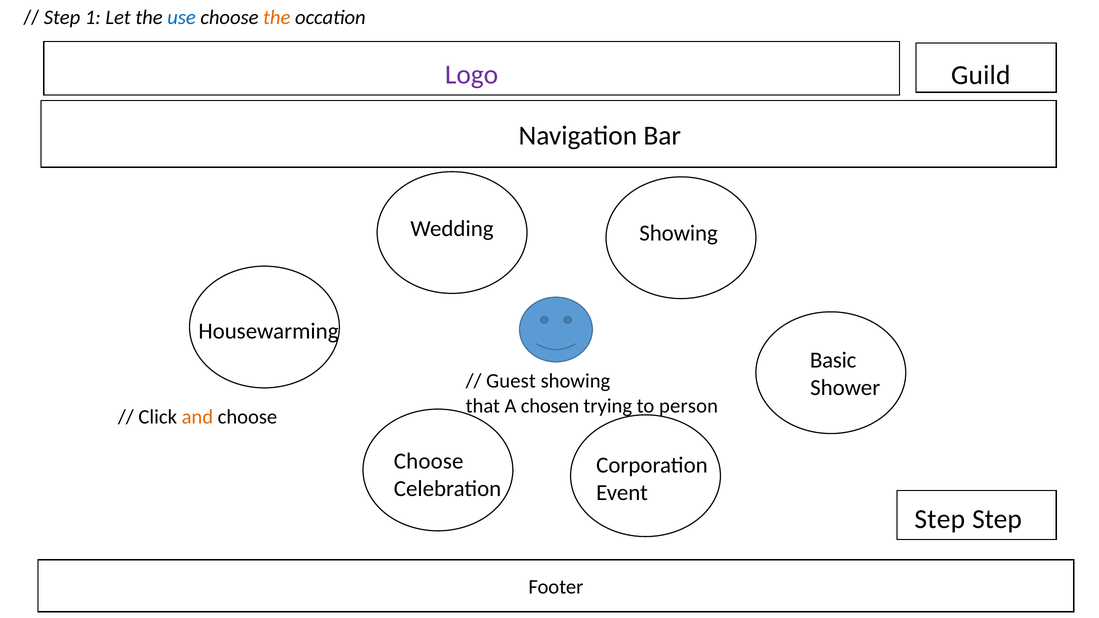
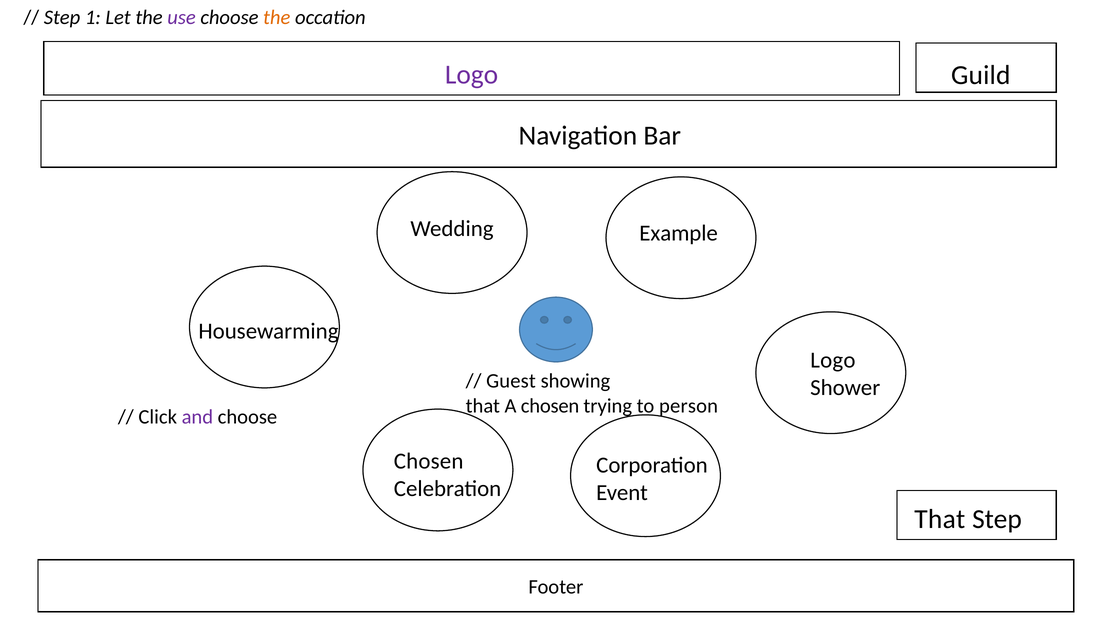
use colour: blue -> purple
Wedding Showing: Showing -> Example
Basic at (833, 360): Basic -> Logo
and colour: orange -> purple
Choose at (429, 461): Choose -> Chosen
Step at (940, 519): Step -> That
